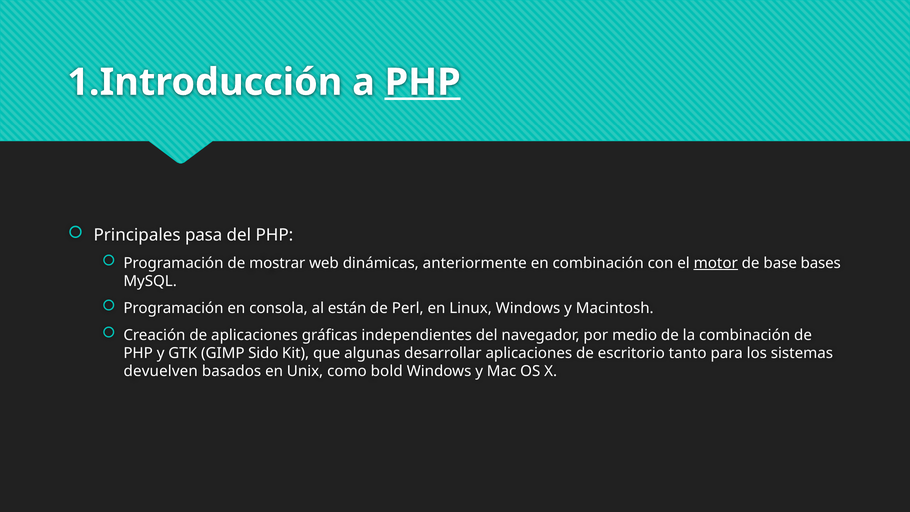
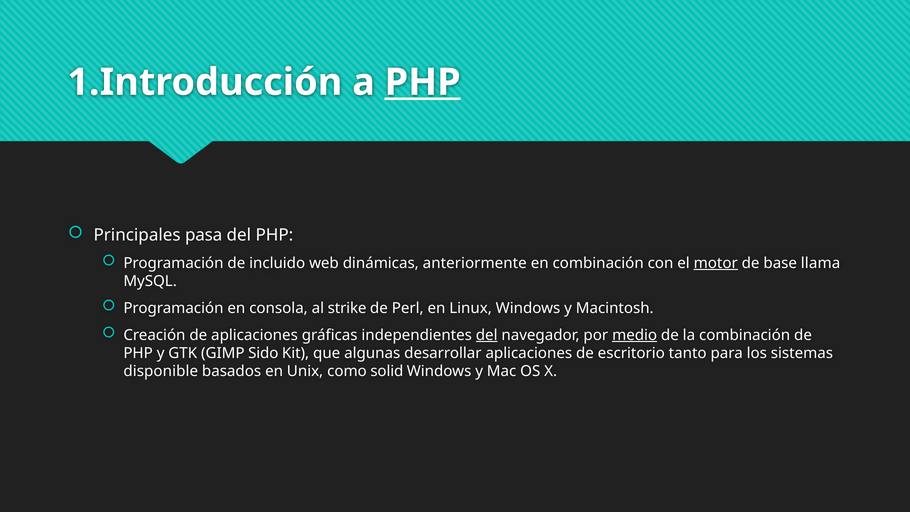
mostrar: mostrar -> incluido
bases: bases -> llama
están: están -> strike
del at (487, 335) underline: none -> present
medio underline: none -> present
devuelven: devuelven -> disponible
bold: bold -> solid
